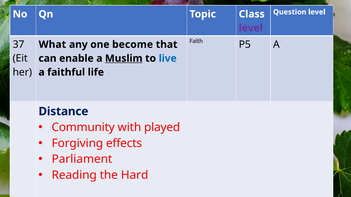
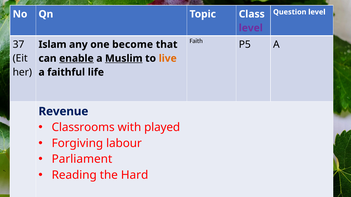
What: What -> Islam
enable underline: none -> present
live colour: blue -> orange
Distance: Distance -> Revenue
Community: Community -> Classrooms
effects: effects -> labour
